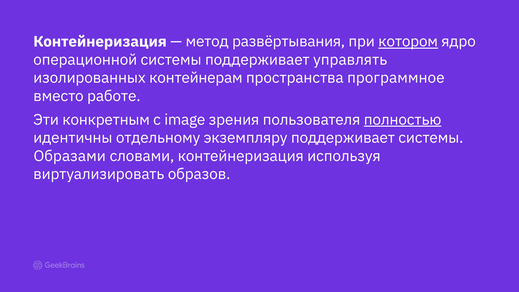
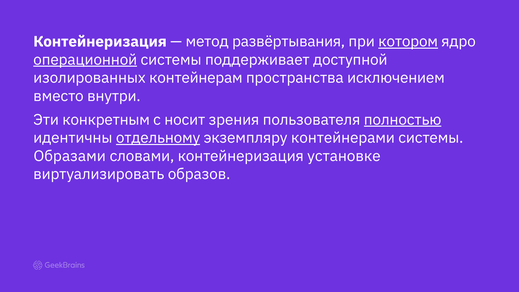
операционной underline: none -> present
управлять: управлять -> доступной
программное: программное -> исключением
работе: работе -> внутри
image: image -> носит
отдельному underline: none -> present
экземпляру поддерживает: поддерживает -> контейнерами
используя: используя -> установке
